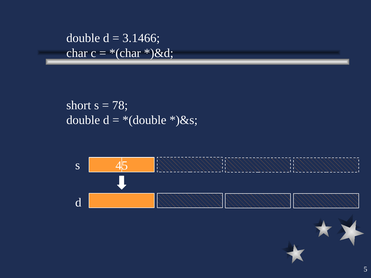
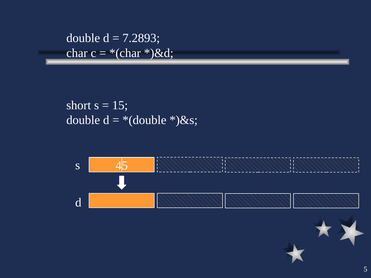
3.1466: 3.1466 -> 7.2893
78: 78 -> 15
